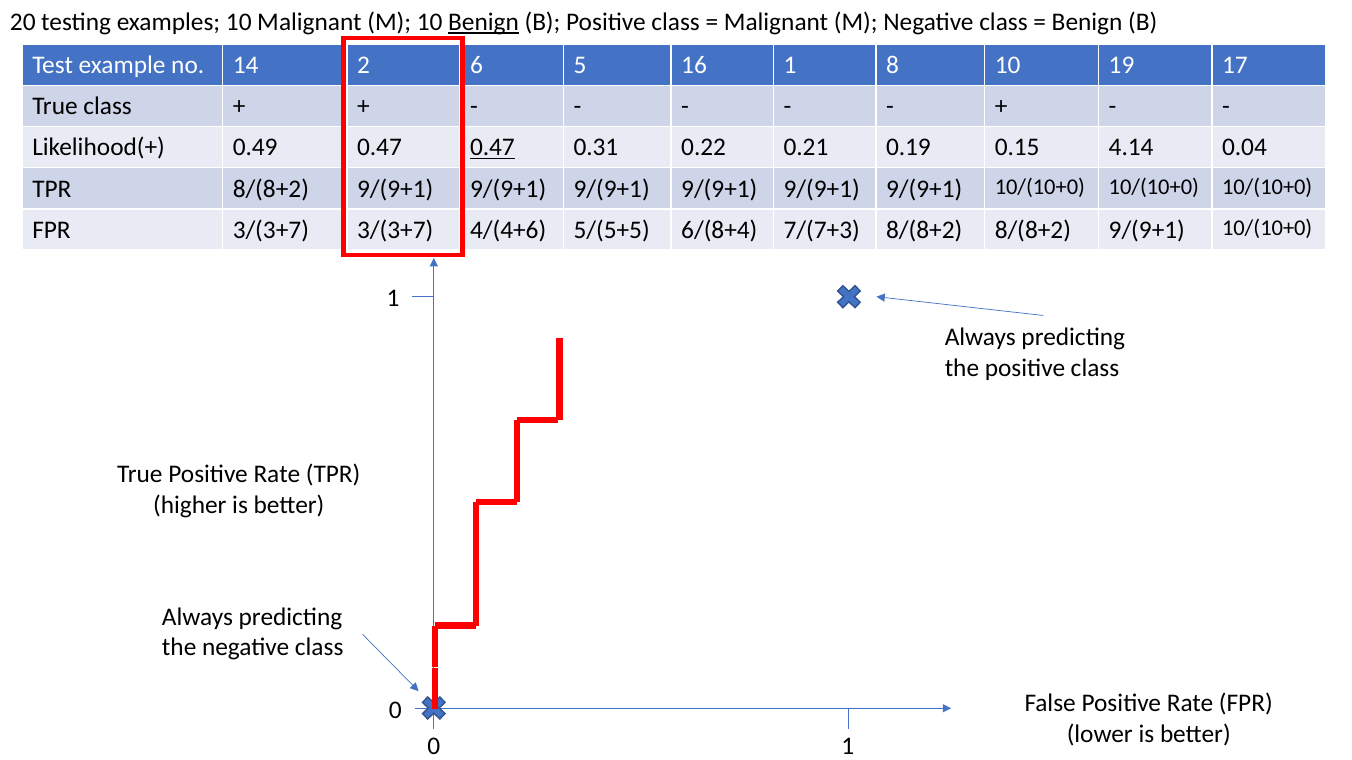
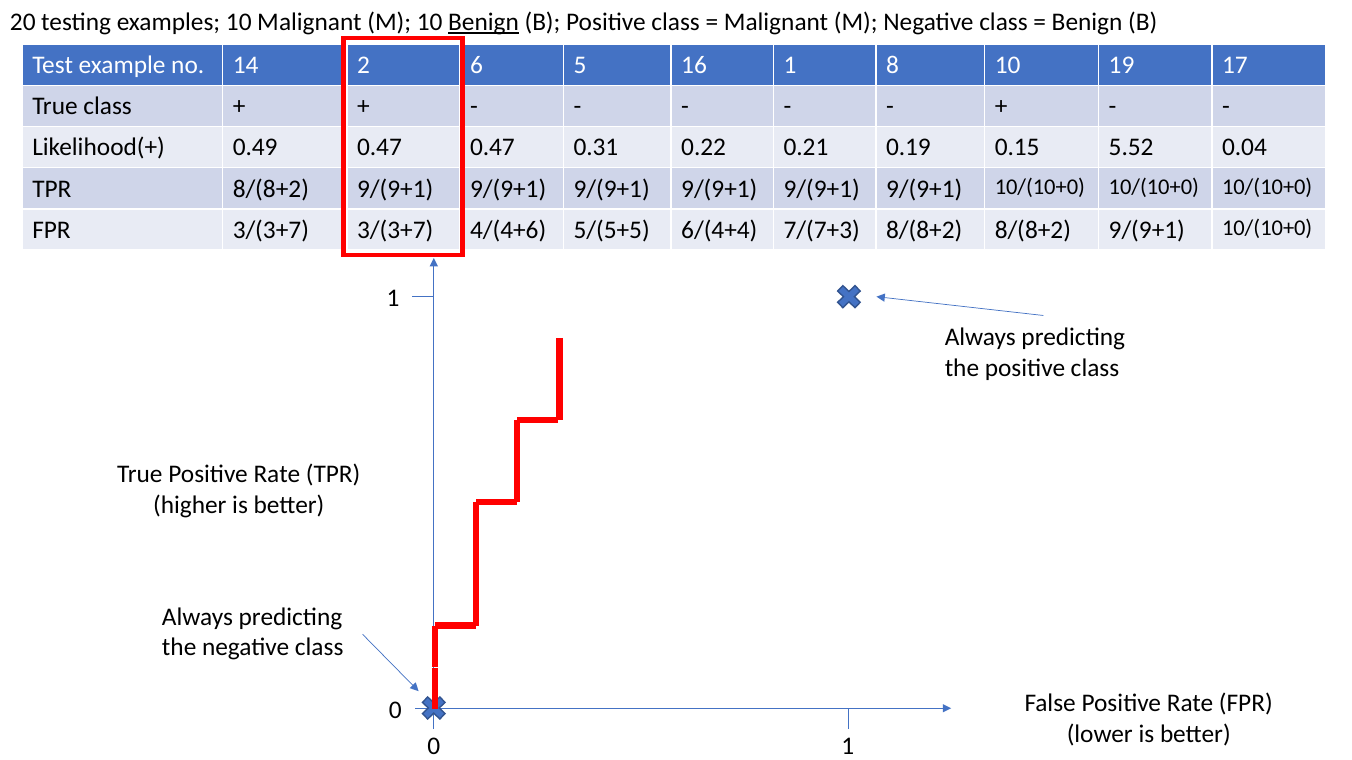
0.47 at (492, 148) underline: present -> none
4.14: 4.14 -> 5.52
6/(8+4: 6/(8+4 -> 6/(4+4
